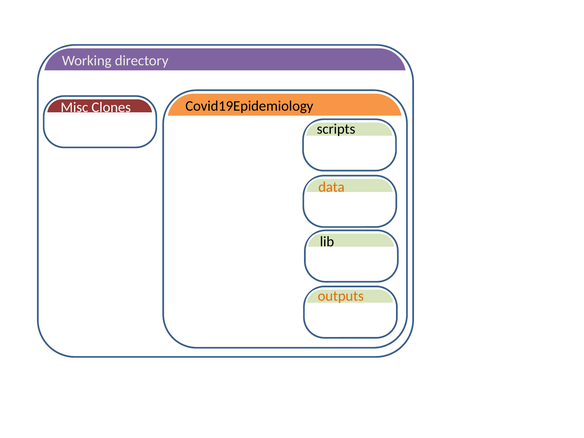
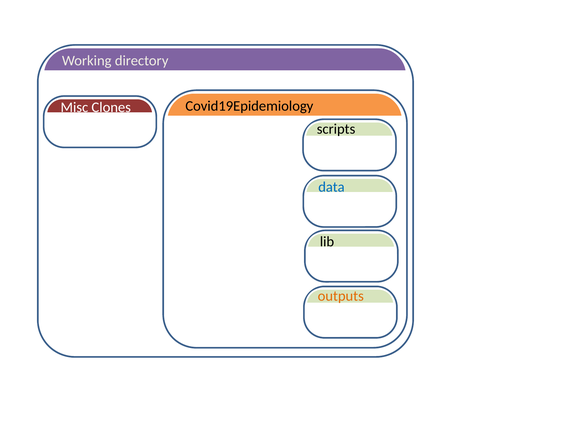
data colour: orange -> blue
